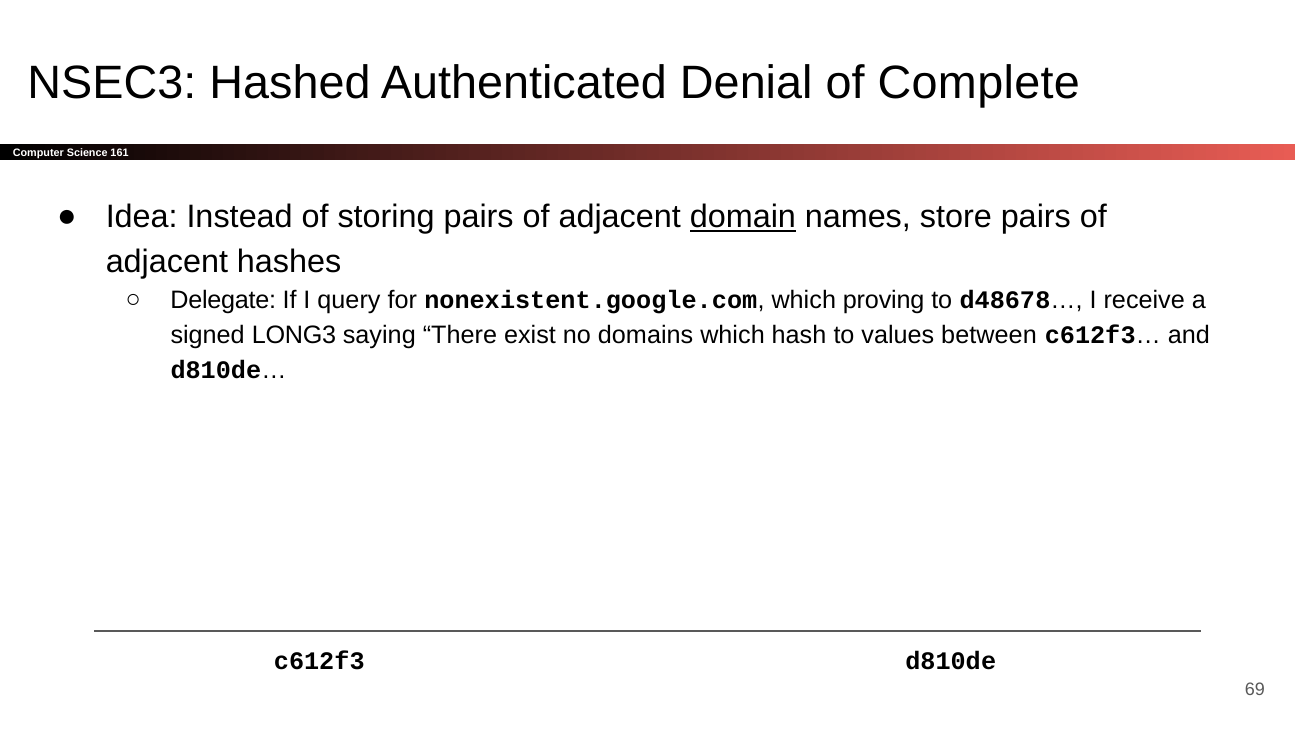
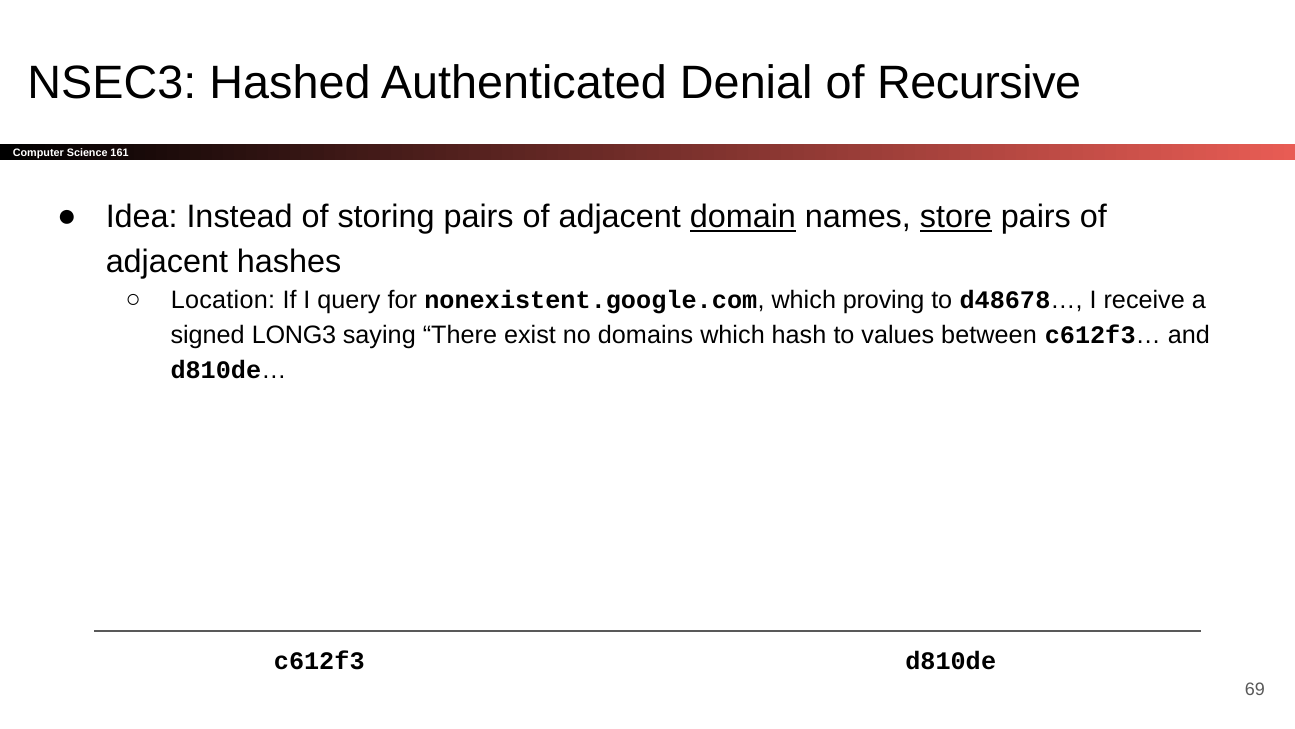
Complete: Complete -> Recursive
store underline: none -> present
Delegate: Delegate -> Location
